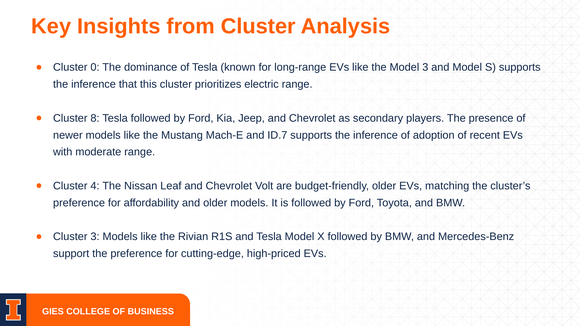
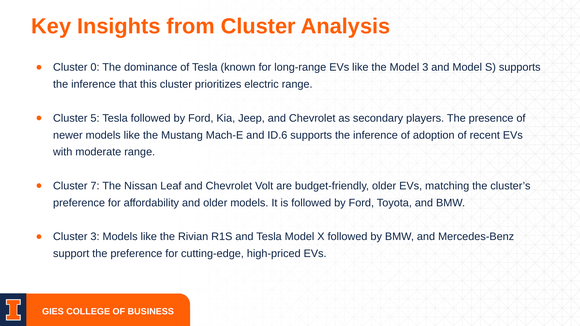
8: 8 -> 5
ID.7: ID.7 -> ID.6
4: 4 -> 7
